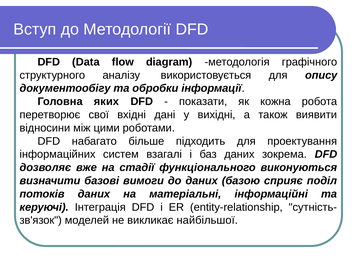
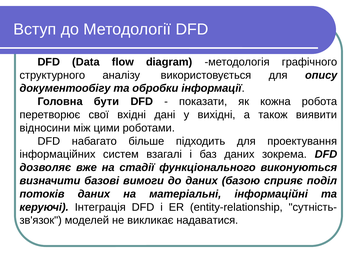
яких: яких -> бути
найбільшої: найбільшої -> надаватися
